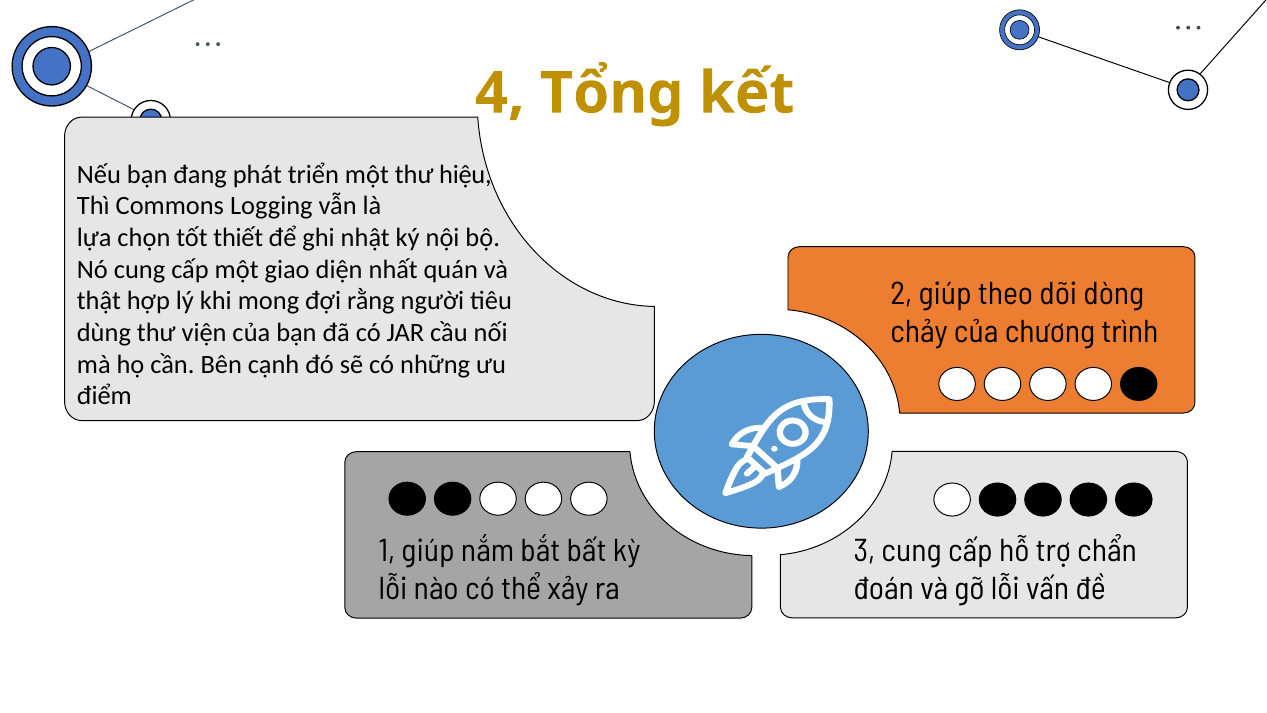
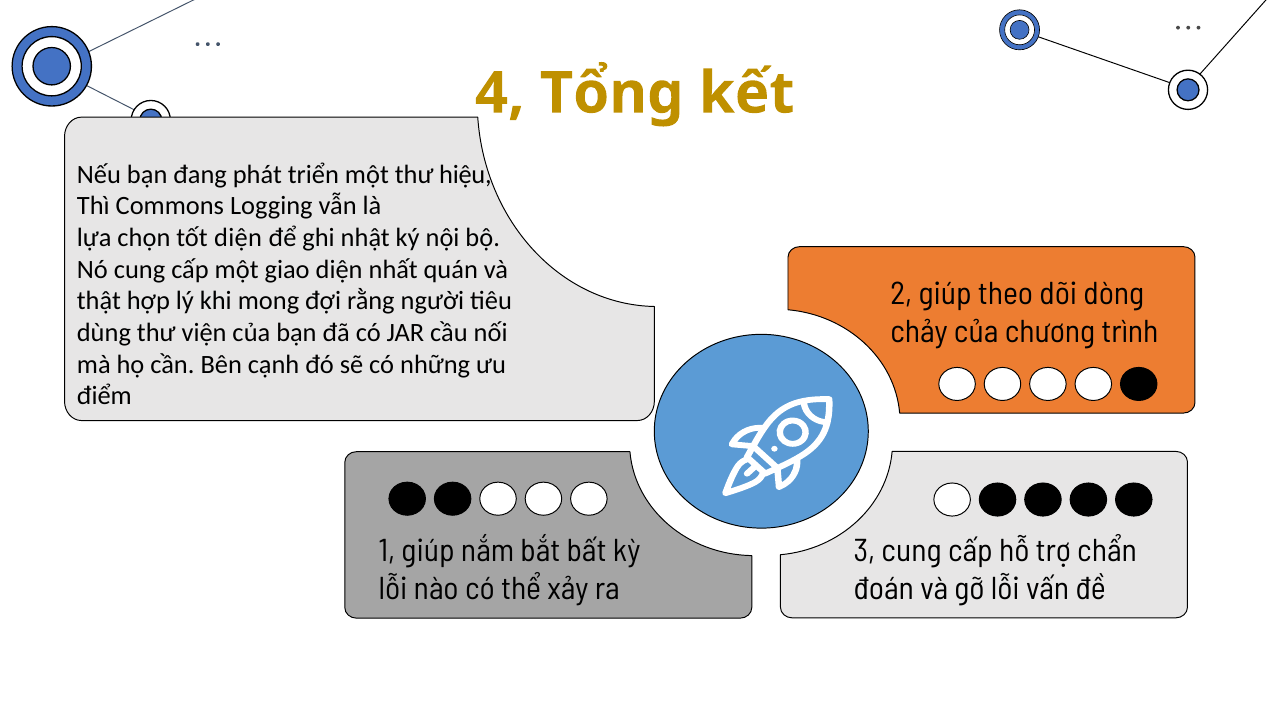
tốt thiết: thiết -> diện
